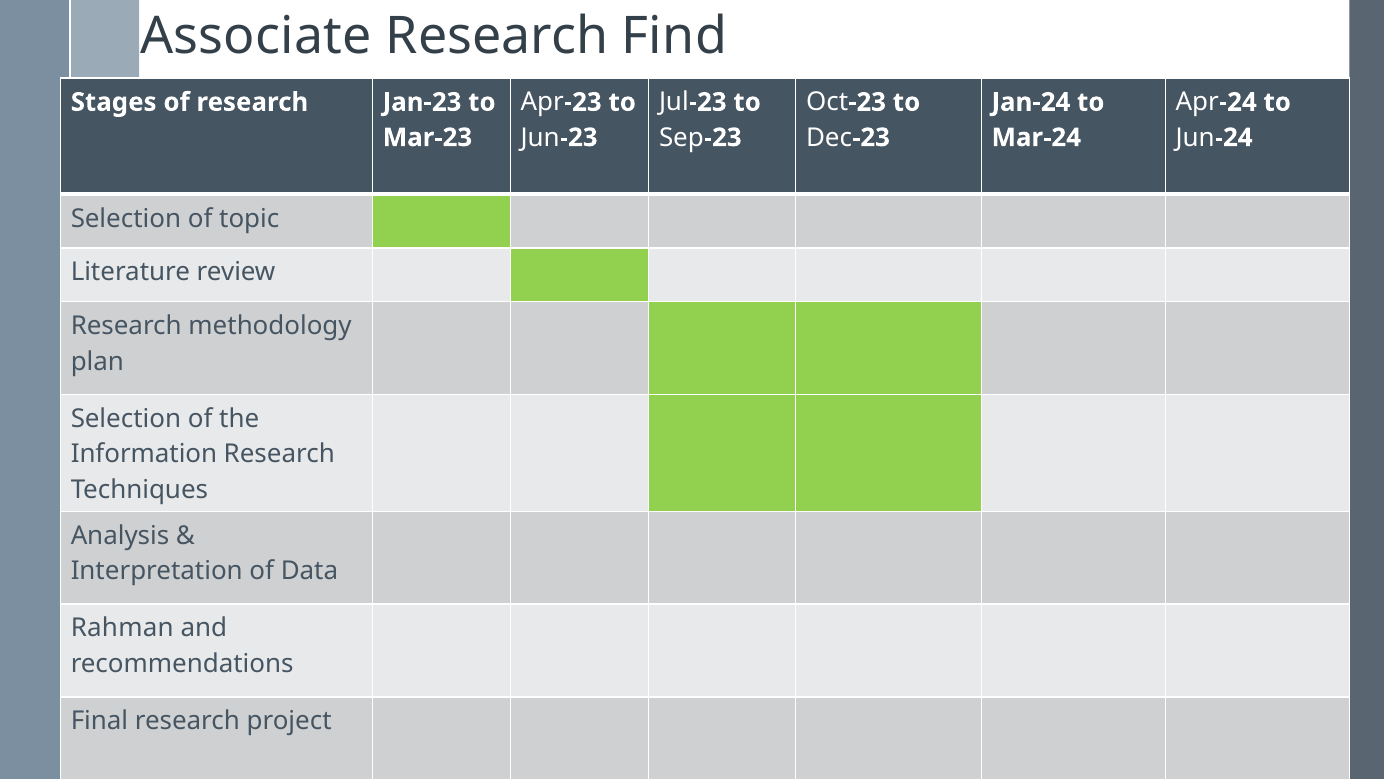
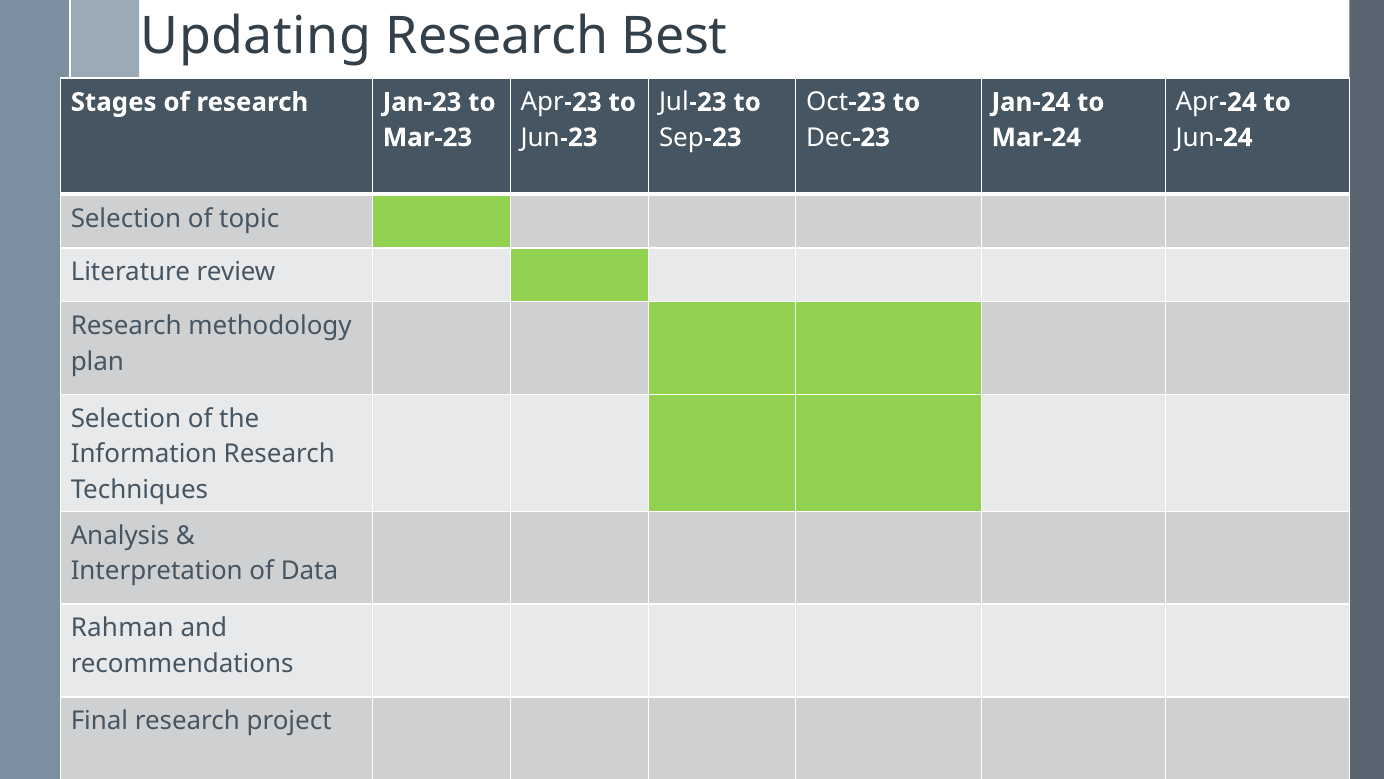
Associate: Associate -> Updating
Find: Find -> Best
